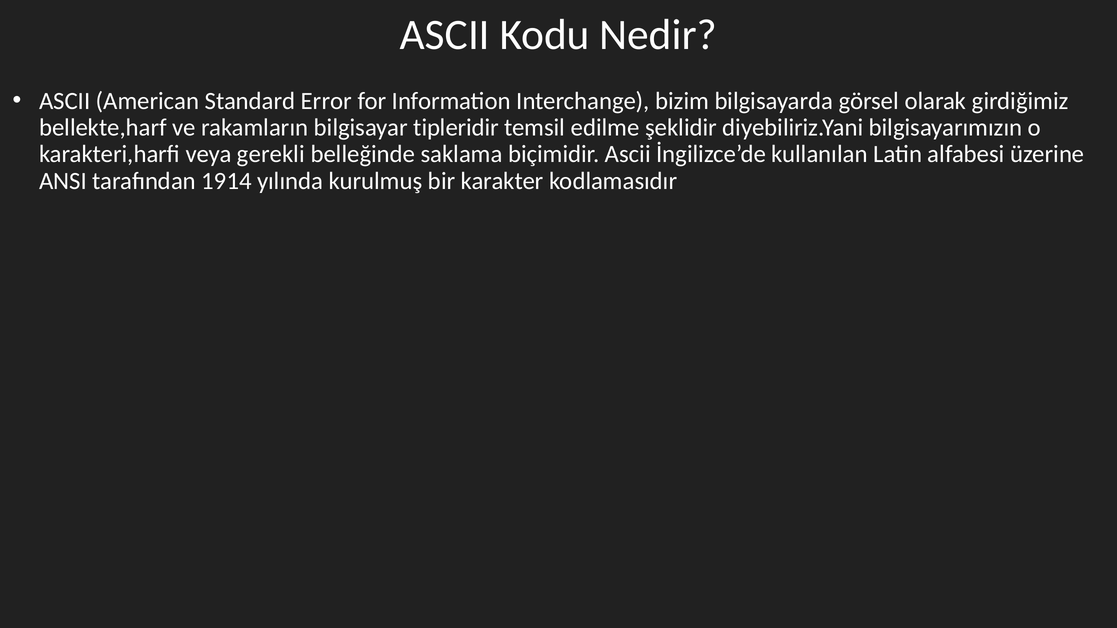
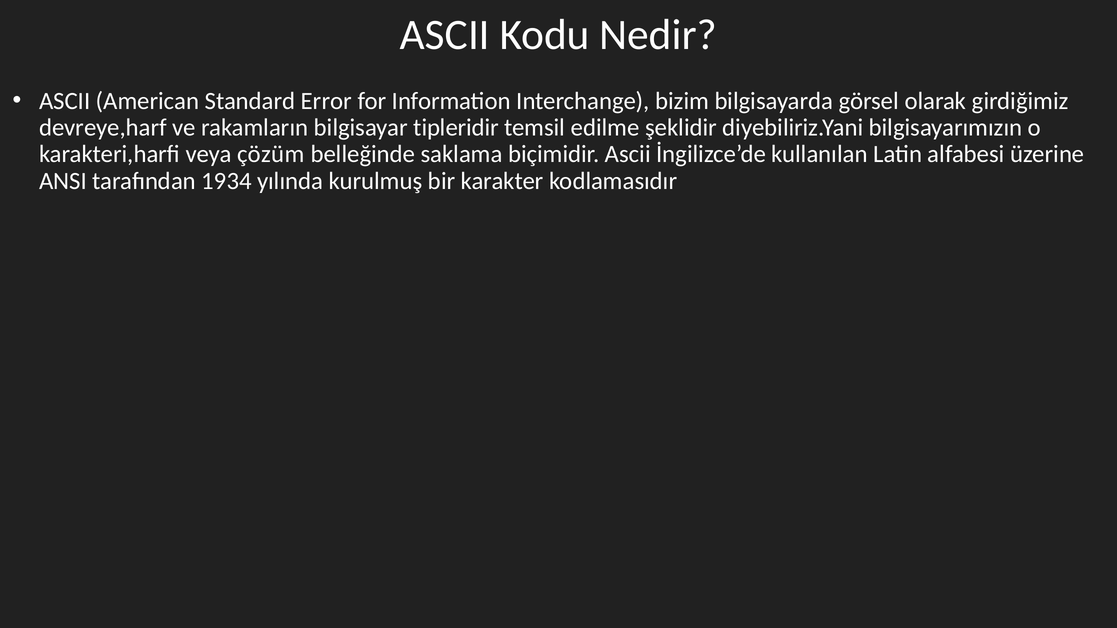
bellekte,harf: bellekte,harf -> devreye,harf
gerekli: gerekli -> çözüm
1914: 1914 -> 1934
